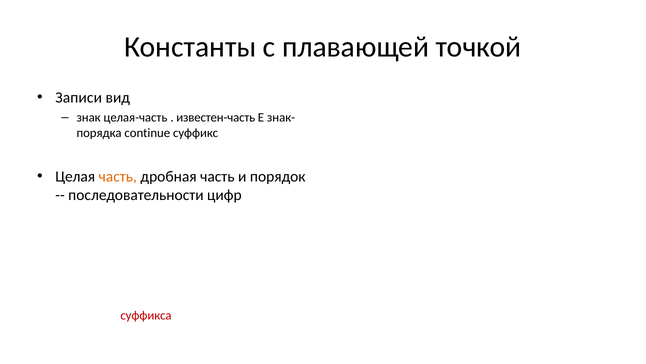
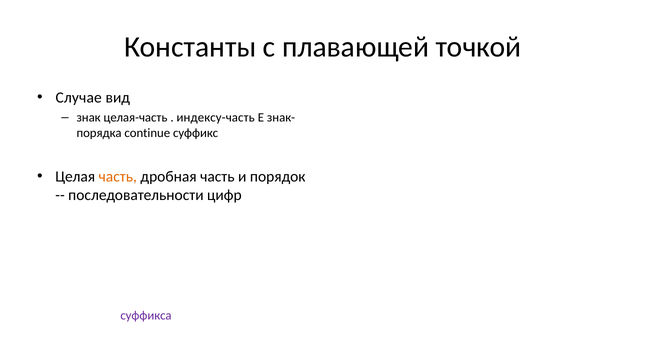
Записи at (79, 98): Записи -> Случае
известен-часть: известен-часть -> индексу-часть
суффикса at (146, 315) colour: red -> purple
